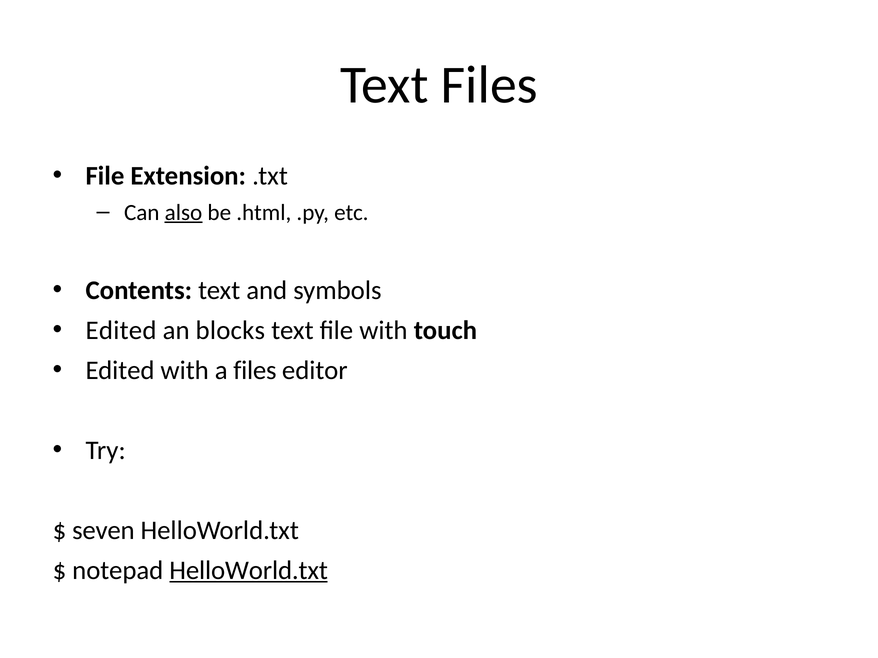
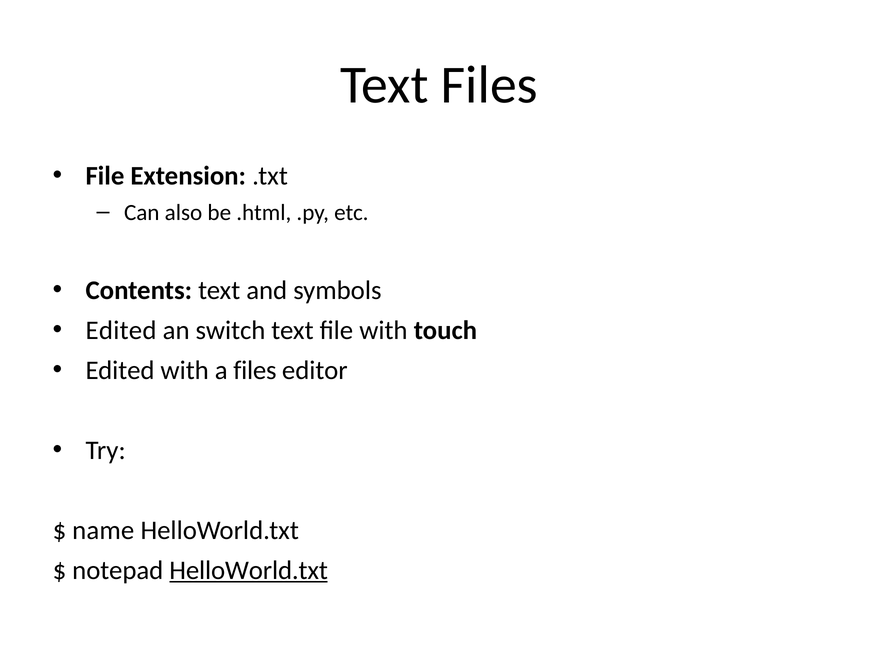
also underline: present -> none
blocks: blocks -> switch
seven: seven -> name
